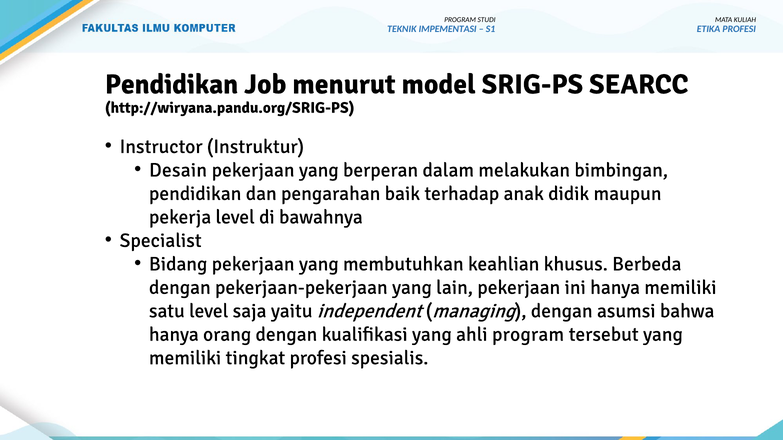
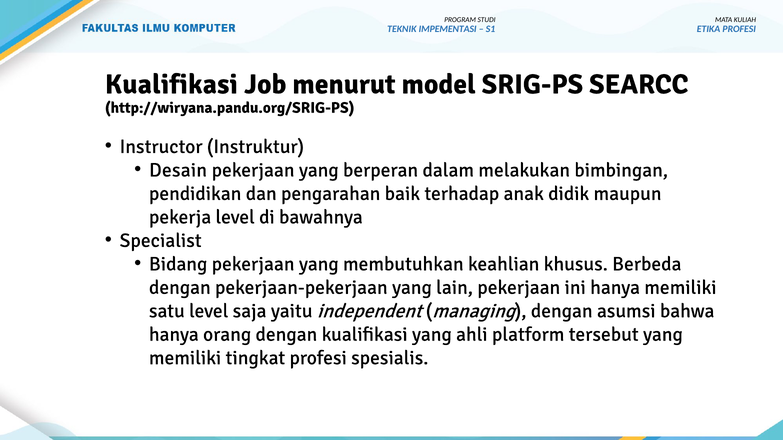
Pendidikan at (172, 84): Pendidikan -> Kualifikasi
ahli program: program -> platform
